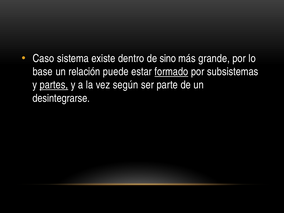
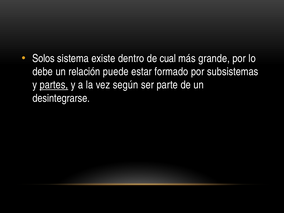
Caso: Caso -> Solos
sino: sino -> cual
base: base -> debe
formado underline: present -> none
